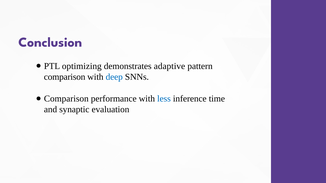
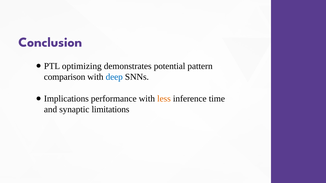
adaptive: adaptive -> potential
Comparison at (66, 99): Comparison -> Implications
less colour: blue -> orange
evaluation: evaluation -> limitations
